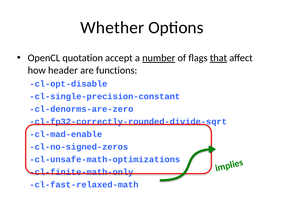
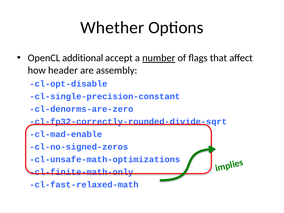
quotation: quotation -> additional
that underline: present -> none
functions: functions -> assembly
